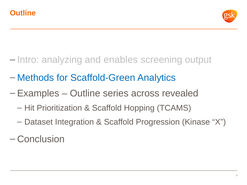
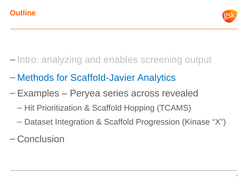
Scaffold-Green: Scaffold-Green -> Scaffold-Javier
Outline at (85, 93): Outline -> Peryea
